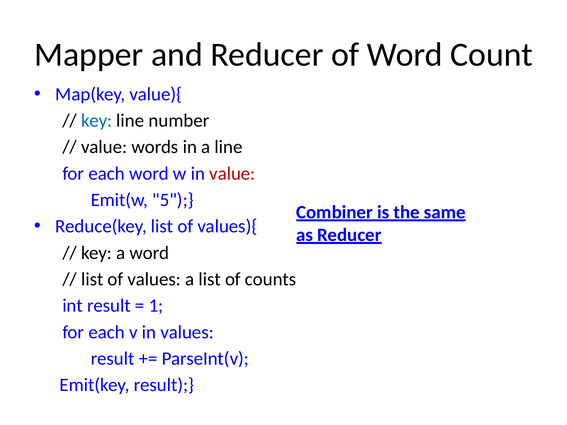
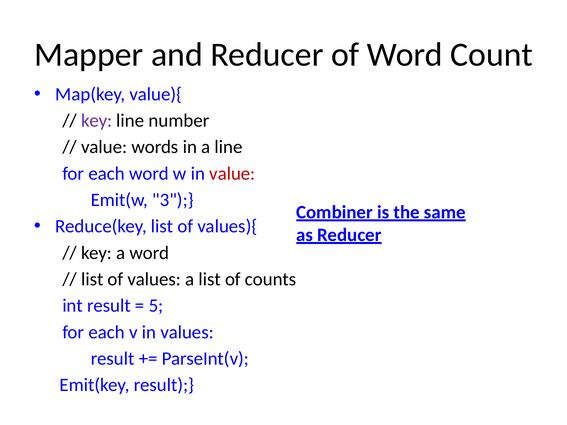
key at (97, 121) colour: blue -> purple
5: 5 -> 3
1: 1 -> 5
